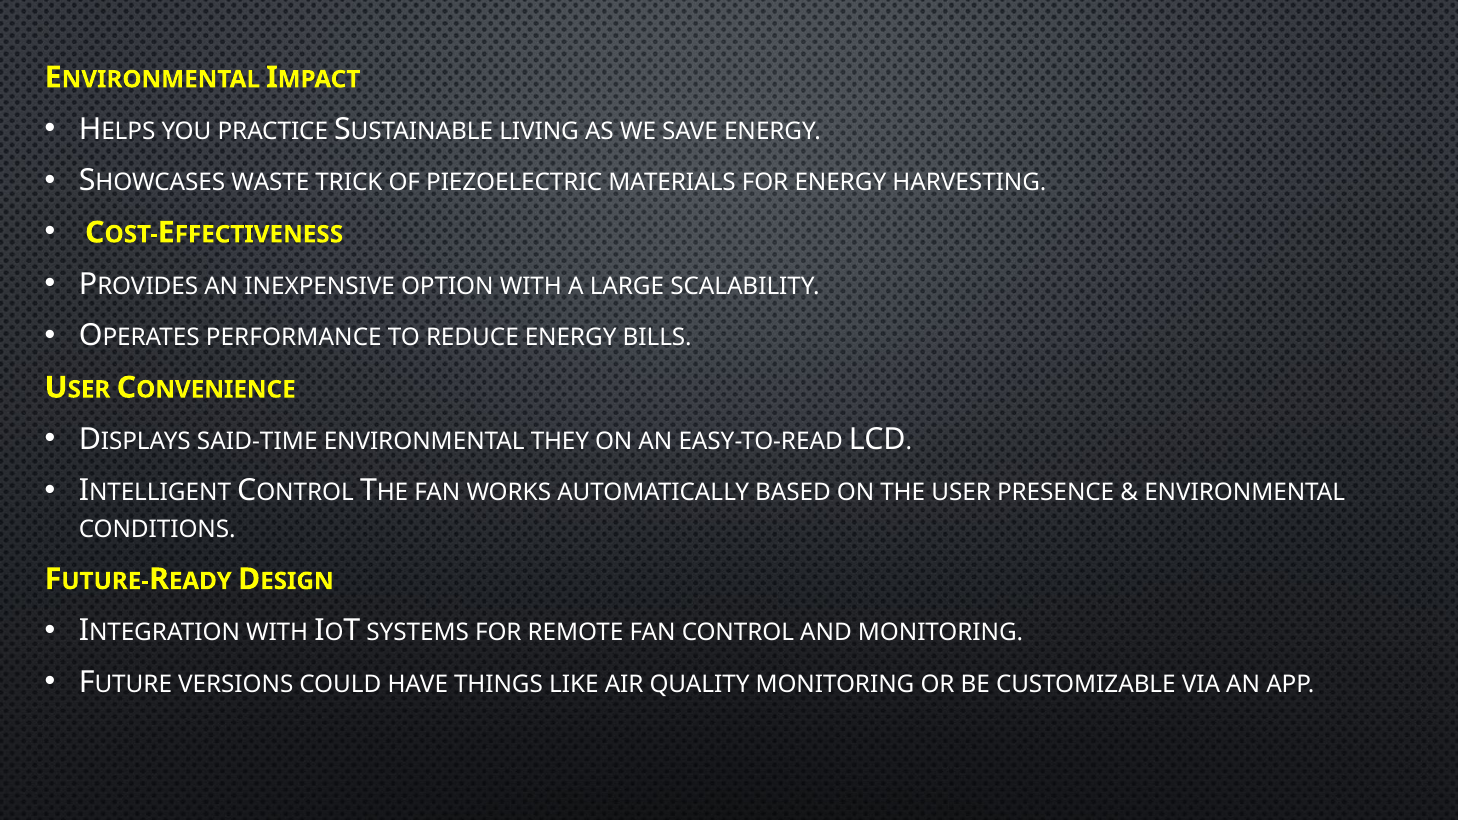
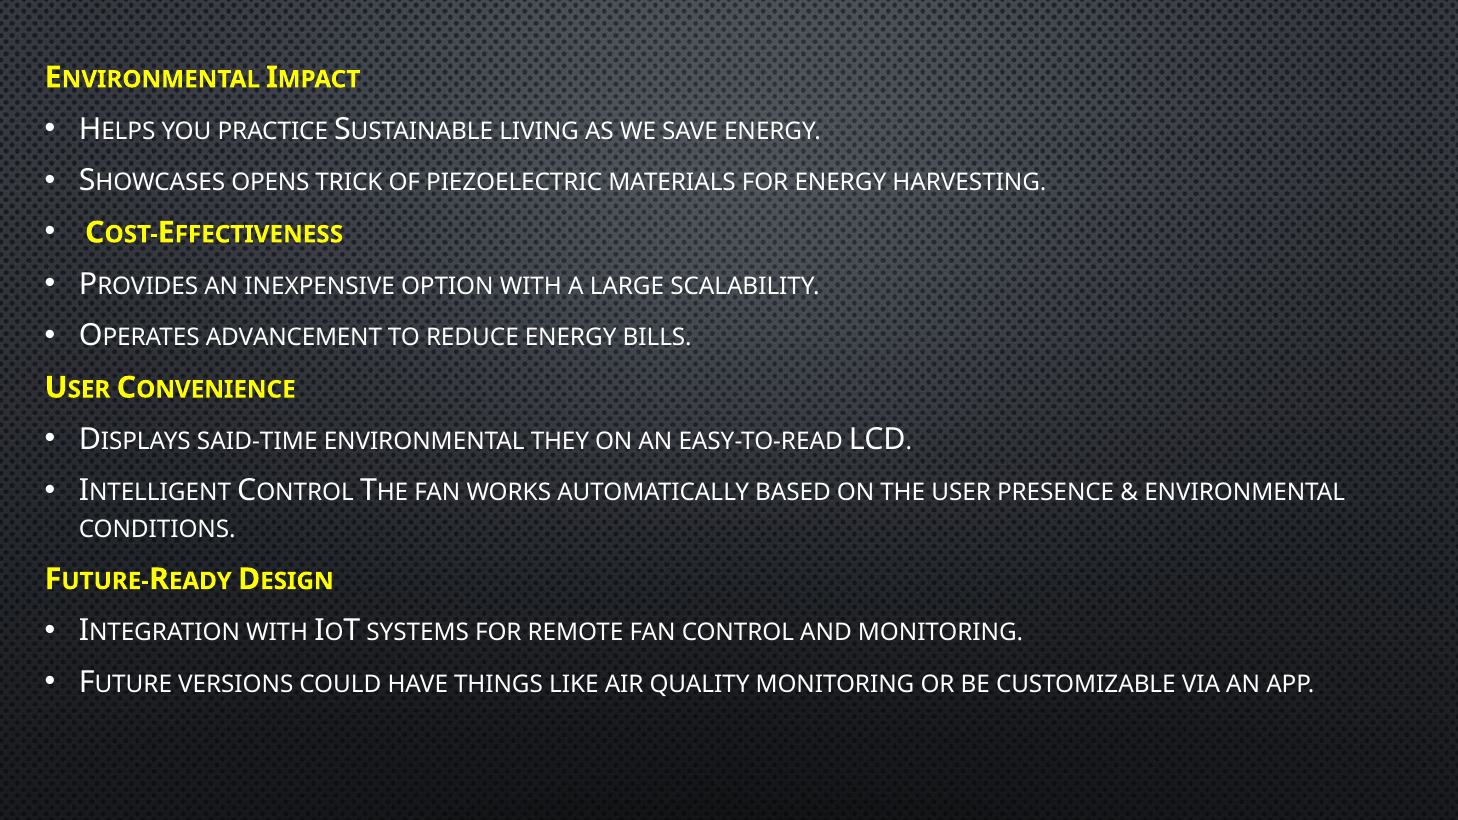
WASTE: WASTE -> OPENS
PERFORMANCE: PERFORMANCE -> ADVANCEMENT
